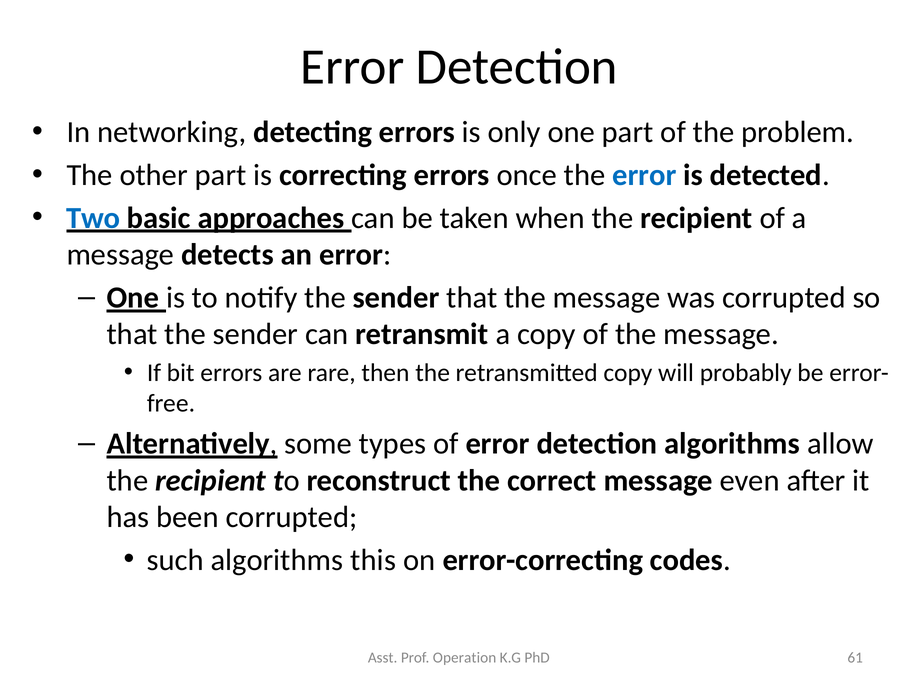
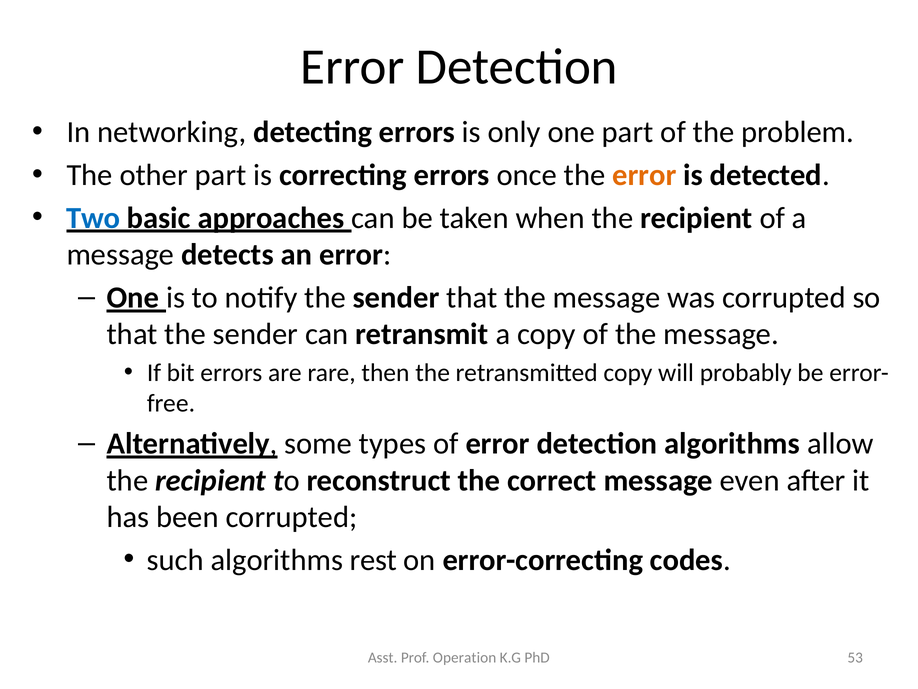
error at (644, 175) colour: blue -> orange
this: this -> rest
61: 61 -> 53
